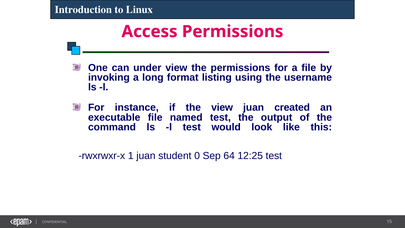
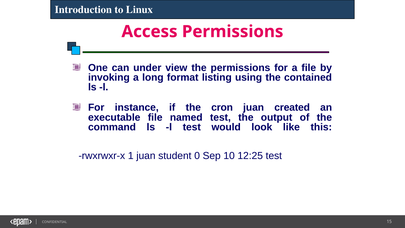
username: username -> contained
the view: view -> cron
64: 64 -> 10
